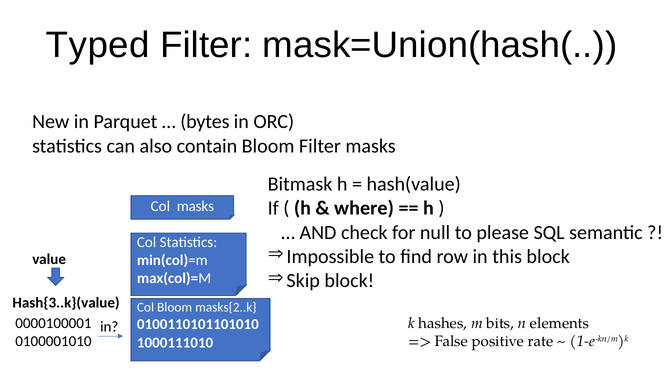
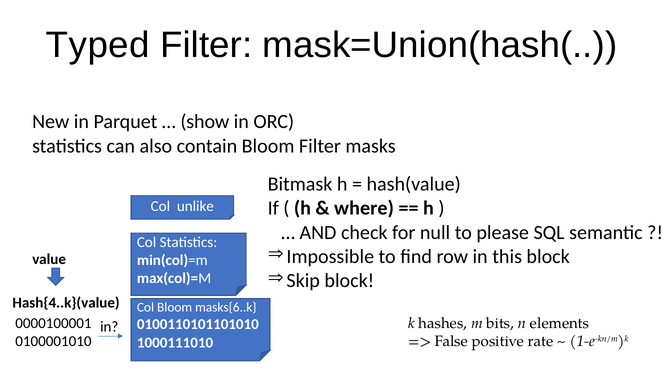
bytes: bytes -> show
Col masks: masks -> unlike
Hash{3..k}(value: Hash{3..k}(value -> Hash{4..k}(value
masks{2..k: masks{2..k -> masks{6..k
